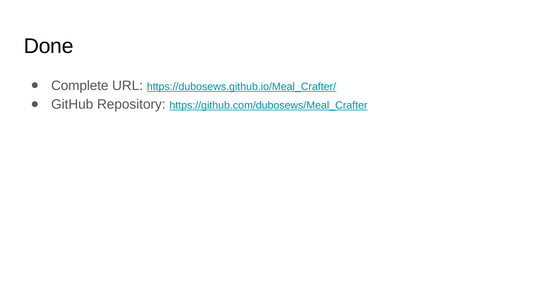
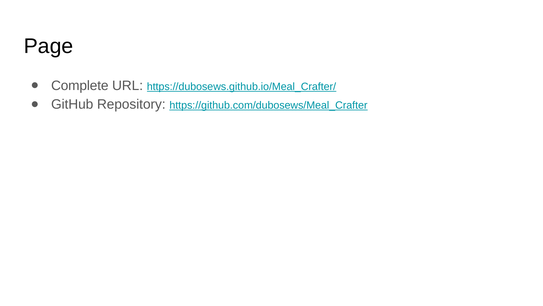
Done: Done -> Page
